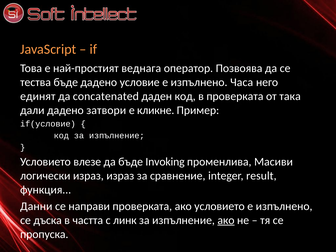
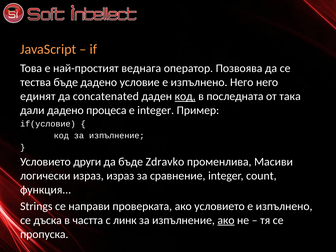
изпълнено Часа: Часа -> Него
код at (185, 96) underline: none -> present
в проверката: проверката -> последната
затвори: затвори -> процеса
е кликне: кликне -> integer
влезе: влезе -> други
Invoking: Invoking -> Zdravko
result: result -> count
Данни: Данни -> Strings
